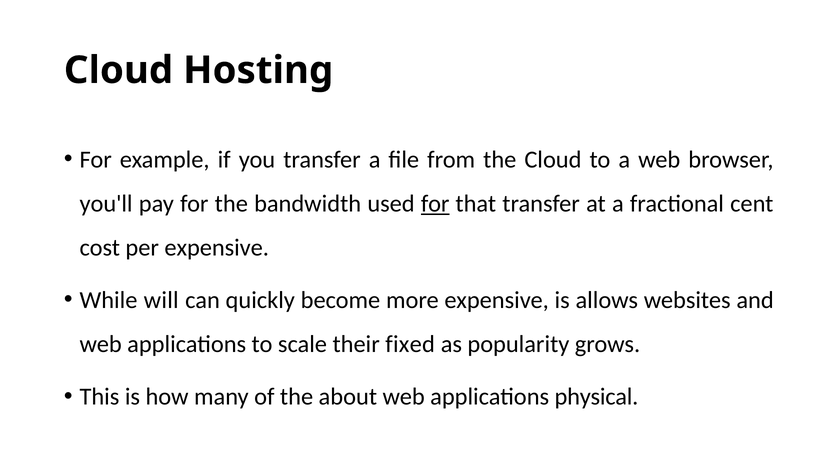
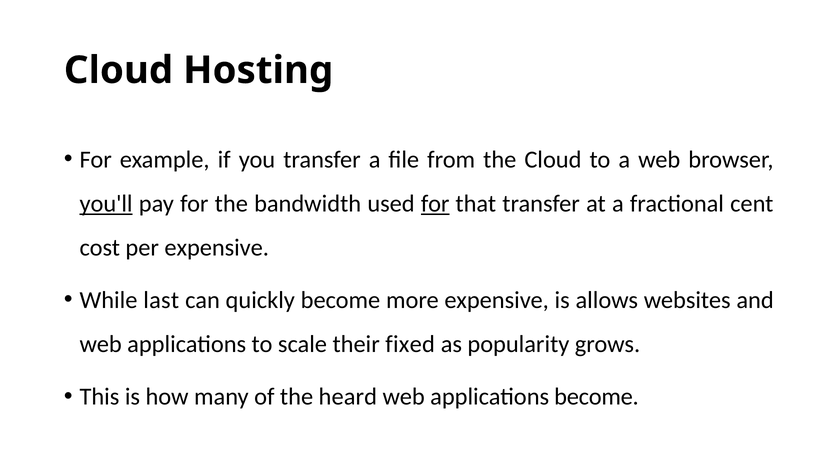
you'll underline: none -> present
will: will -> last
about: about -> heard
applications physical: physical -> become
